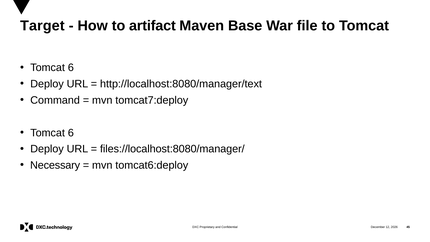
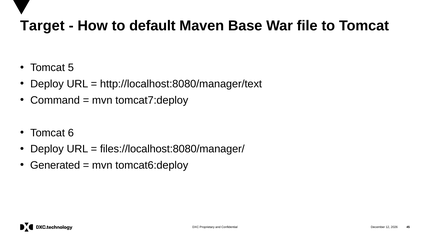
artifact: artifact -> default
6 at (71, 68): 6 -> 5
Necessary: Necessary -> Generated
